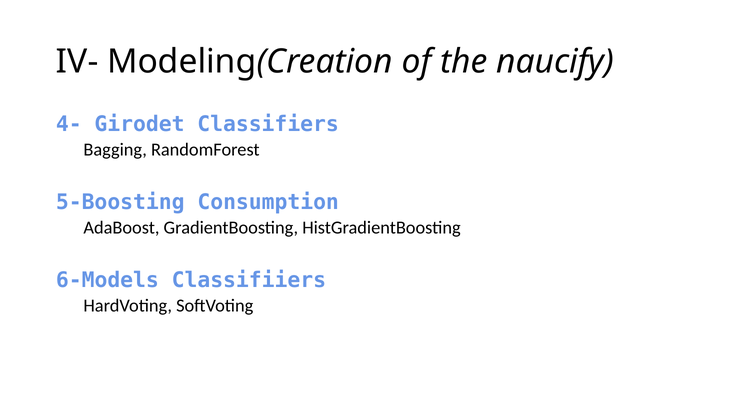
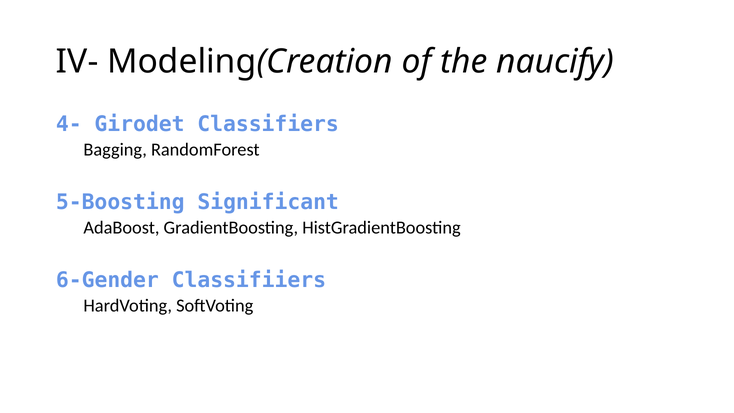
Consumption: Consumption -> Significant
6-Models: 6-Models -> 6-Gender
